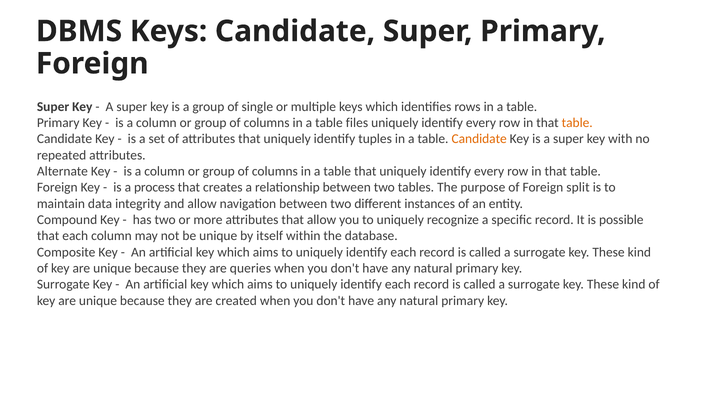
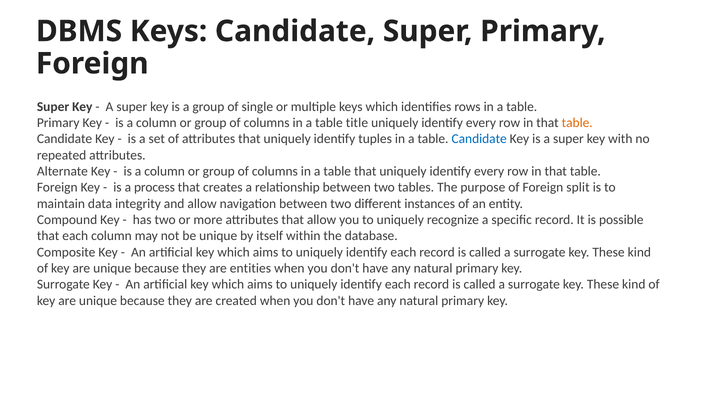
files: files -> title
Candidate at (479, 139) colour: orange -> blue
queries: queries -> entities
